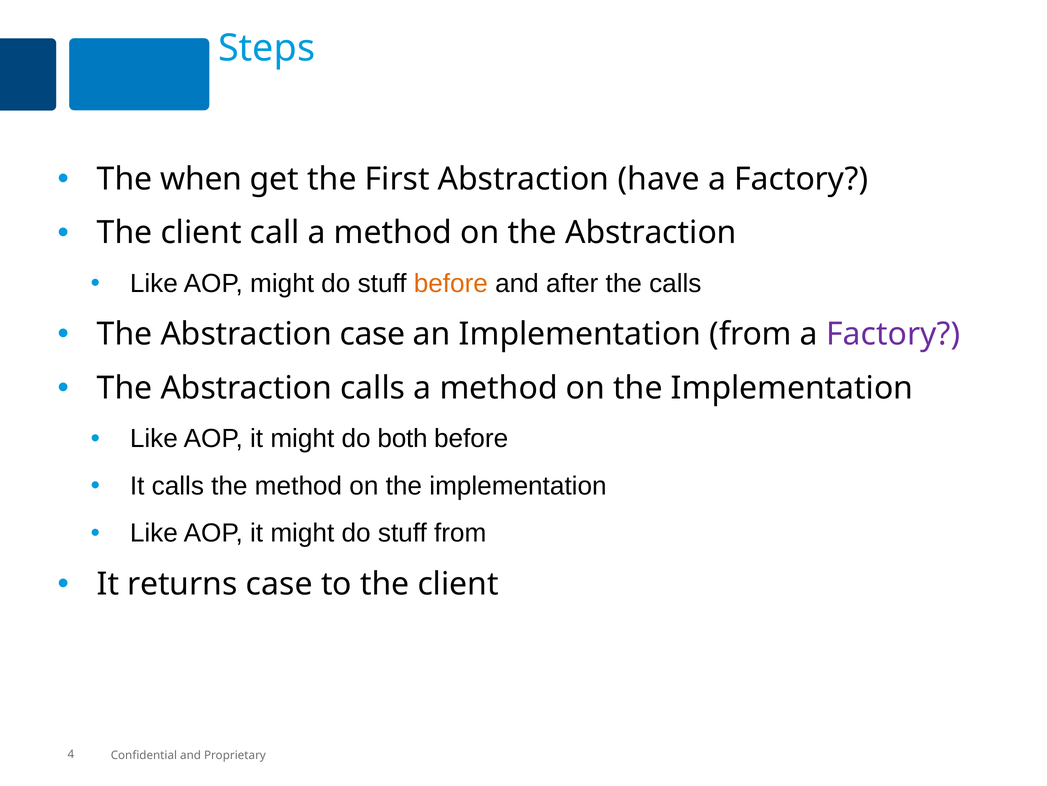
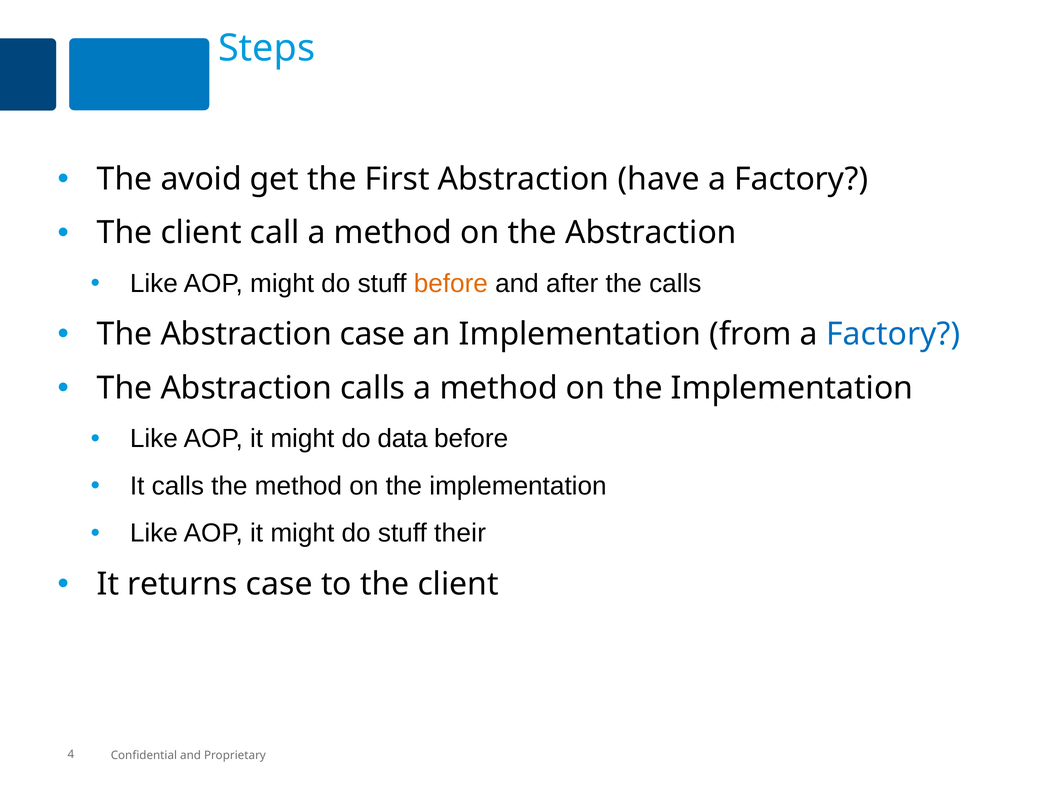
when: when -> avoid
Factory at (893, 334) colour: purple -> blue
both: both -> data
stuff from: from -> their
